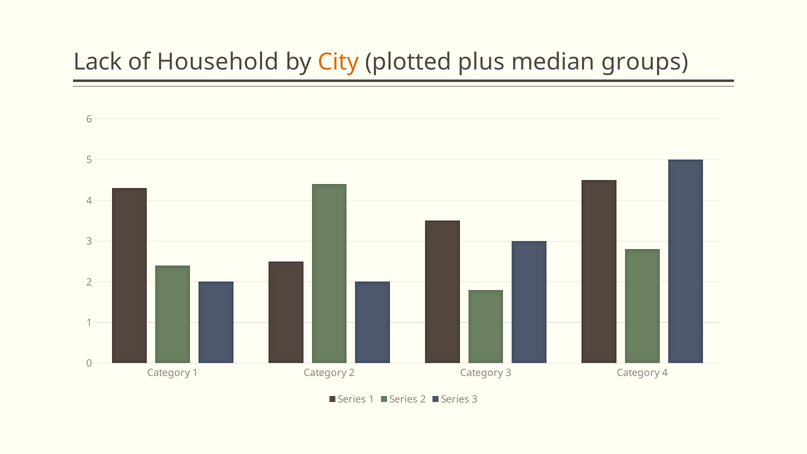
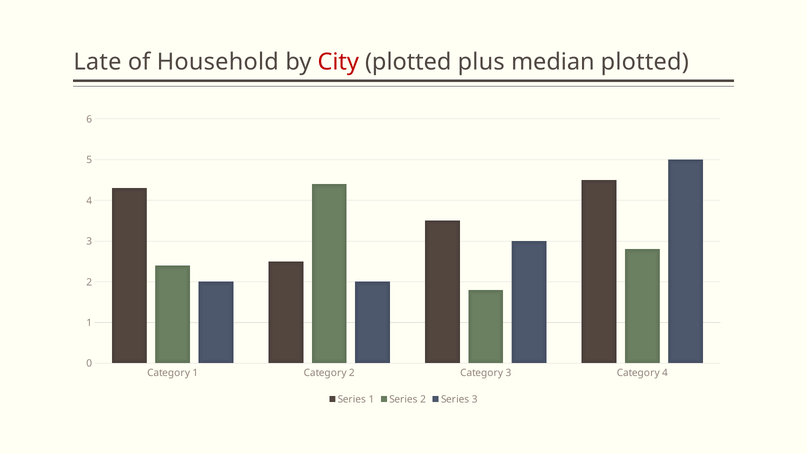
Lack: Lack -> Late
City colour: orange -> red
median groups: groups -> plotted
